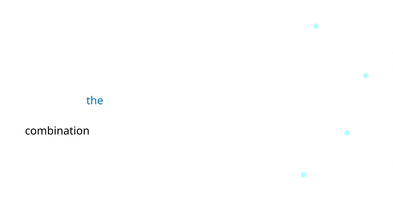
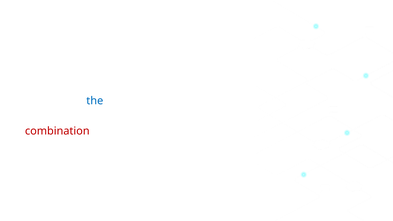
combination colour: black -> red
